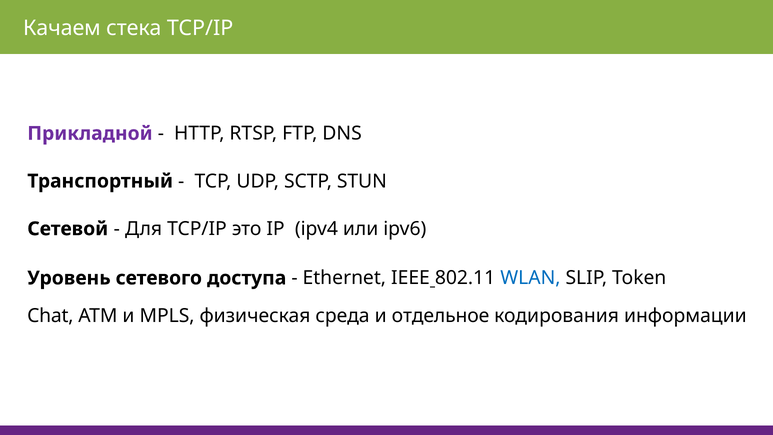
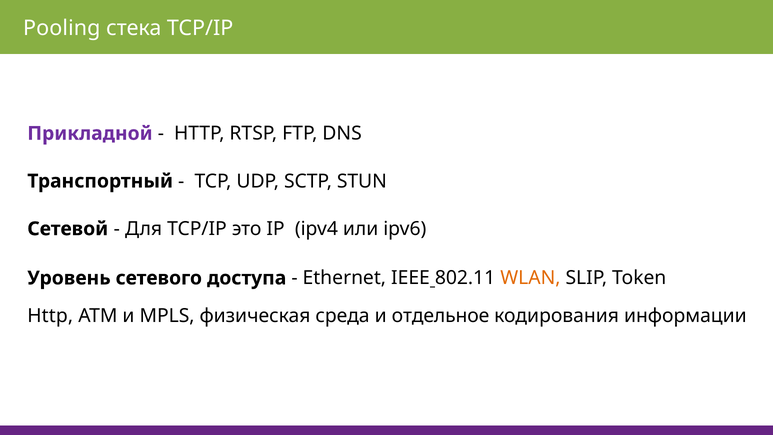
Качаем: Качаем -> Pooling
WLAN colour: blue -> orange
Chat at (50, 316): Chat -> Http
